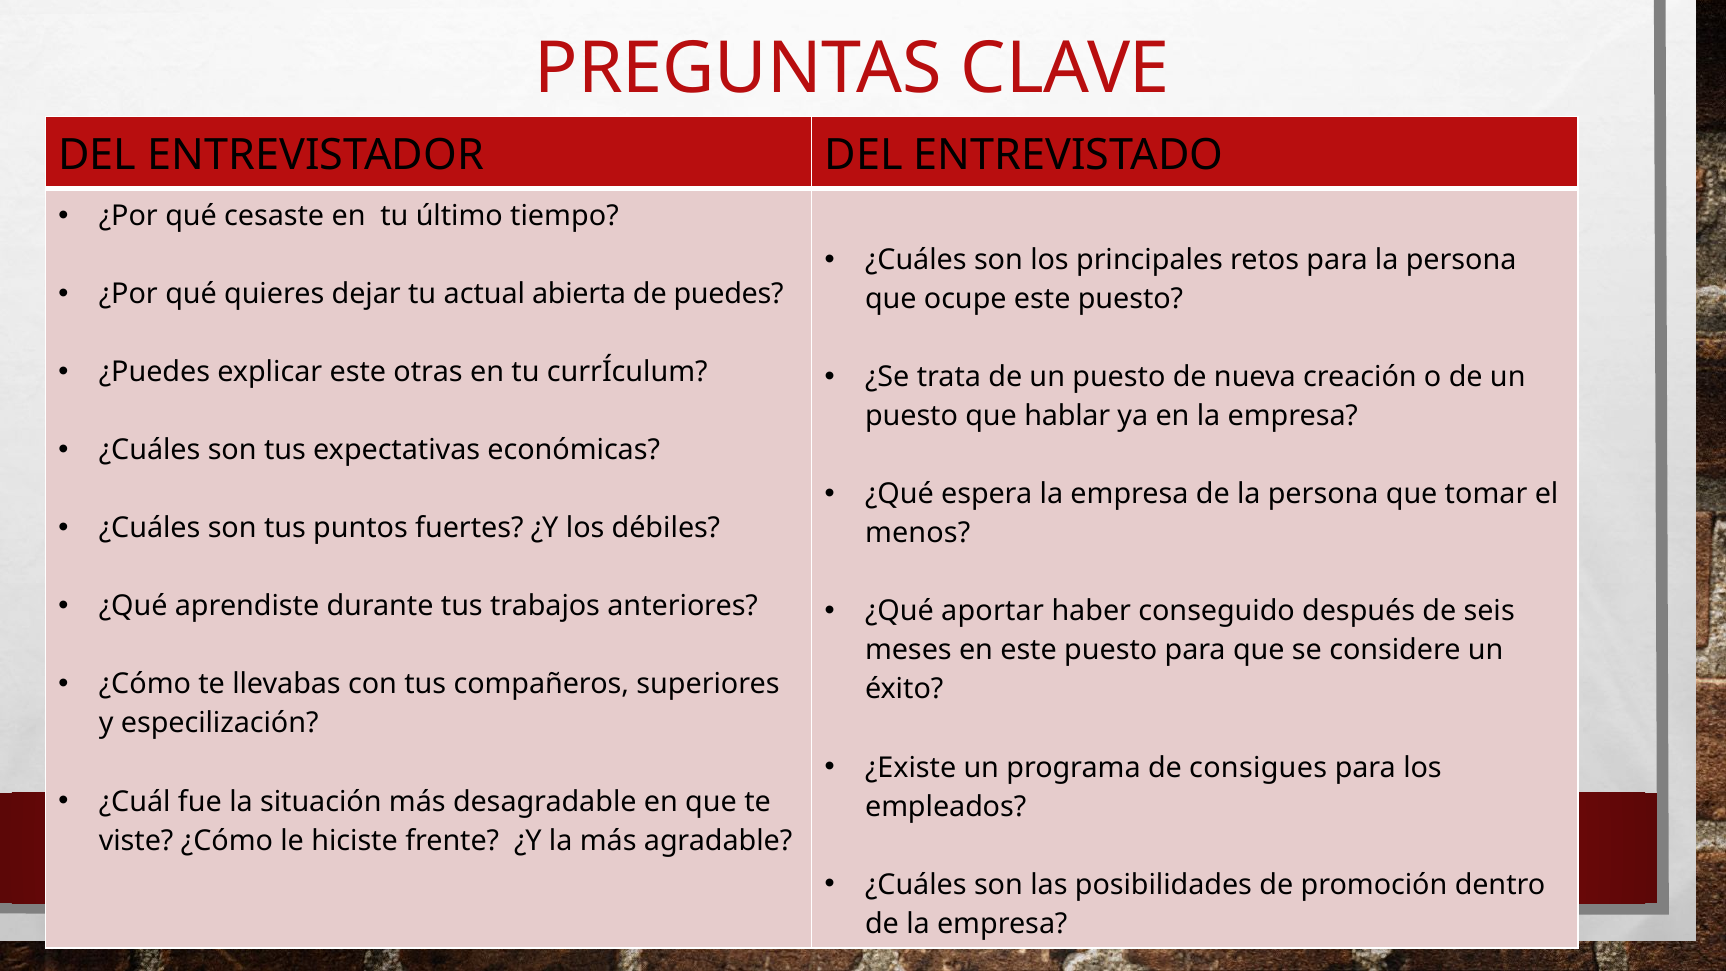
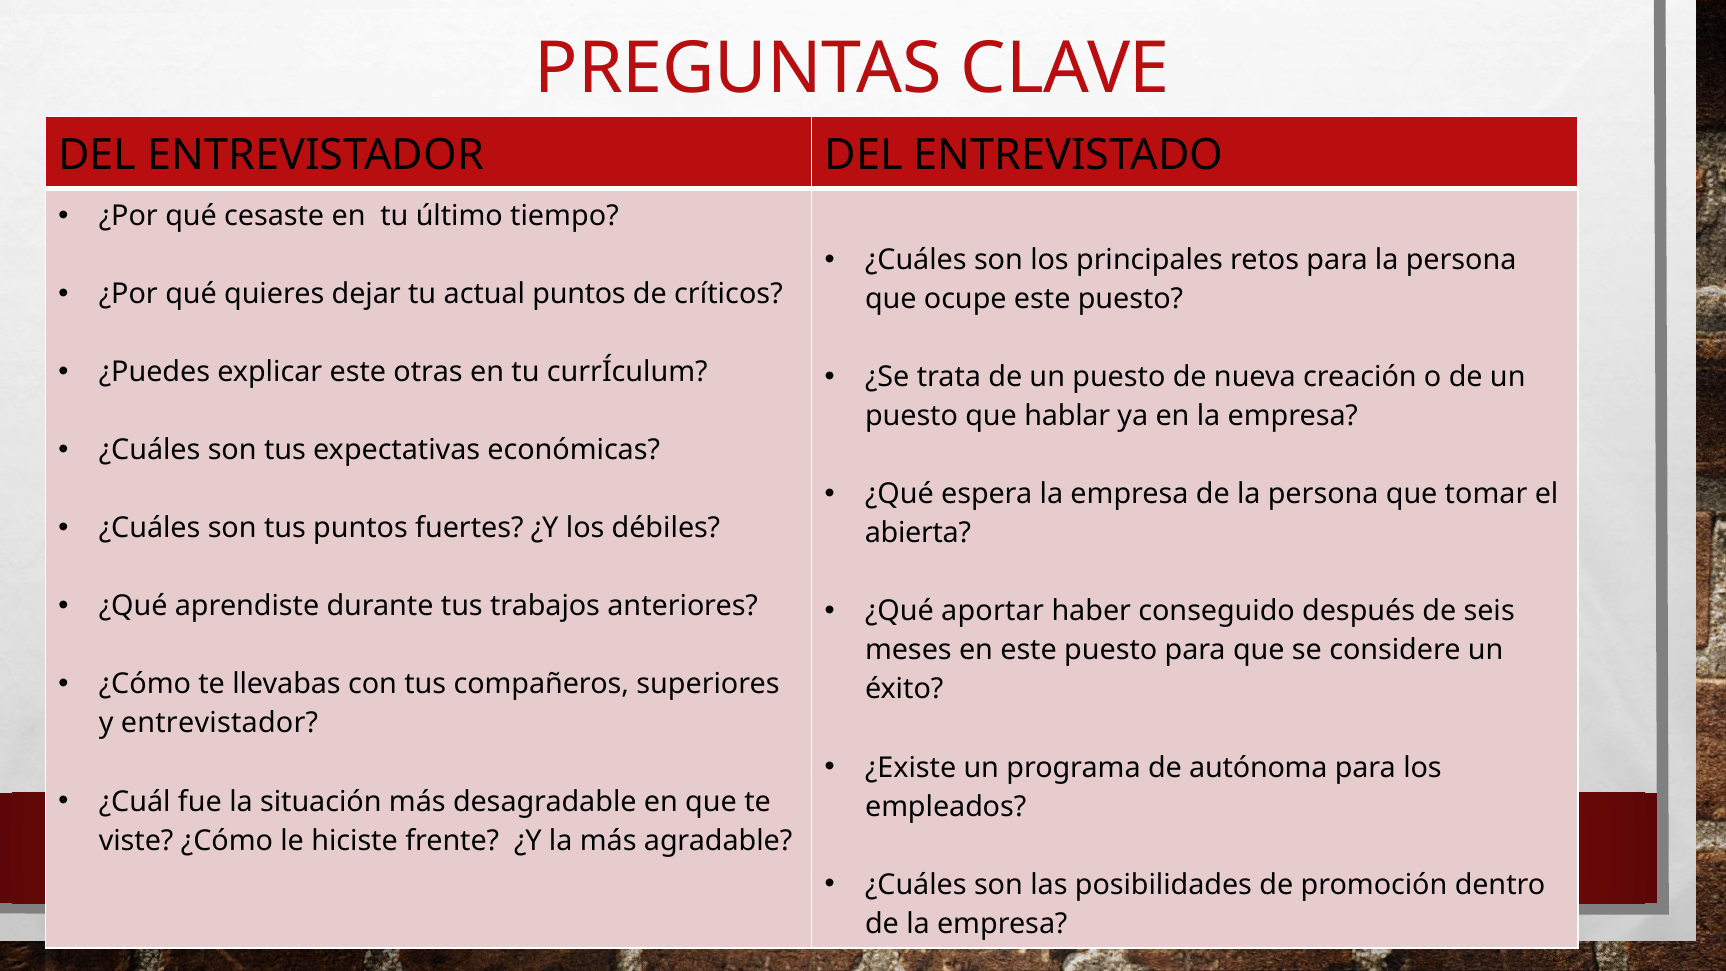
actual abierta: abierta -> puntos
puedes: puedes -> críticos
menos: menos -> abierta
y especilización: especilización -> entrevistador
consigues: consigues -> autónoma
